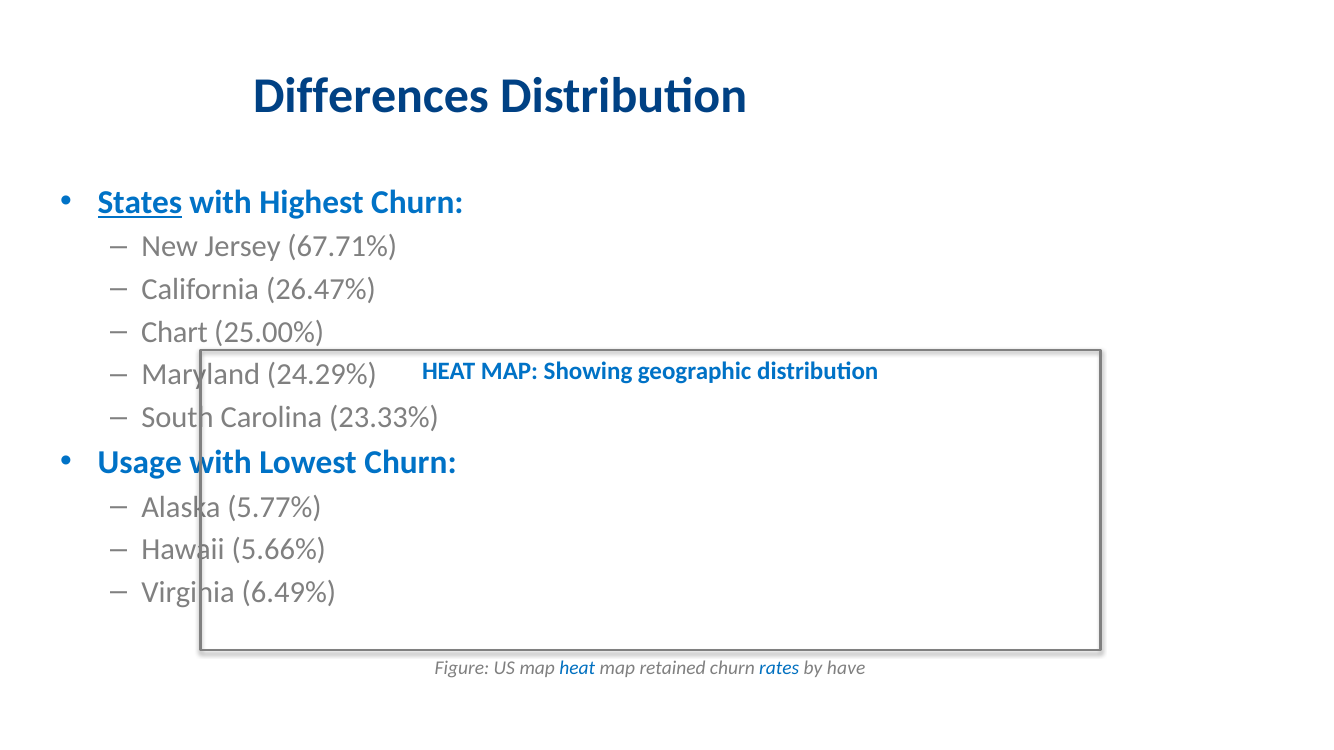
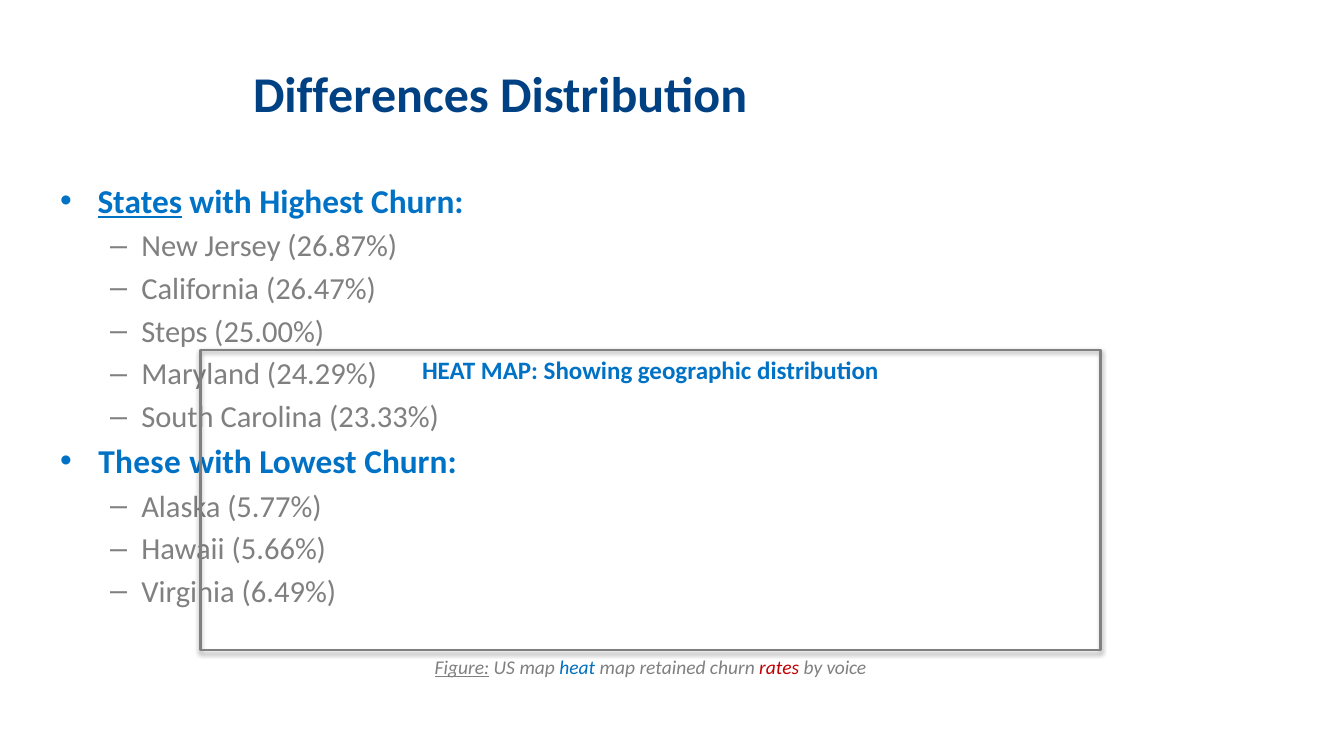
67.71%: 67.71% -> 26.87%
Chart: Chart -> Steps
Usage: Usage -> These
Figure underline: none -> present
rates colour: blue -> red
have: have -> voice
